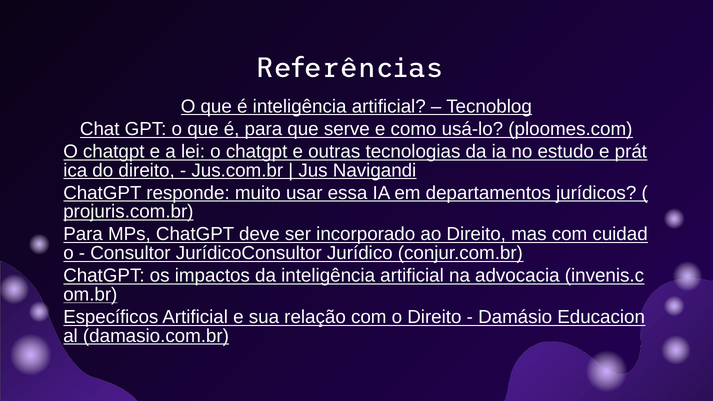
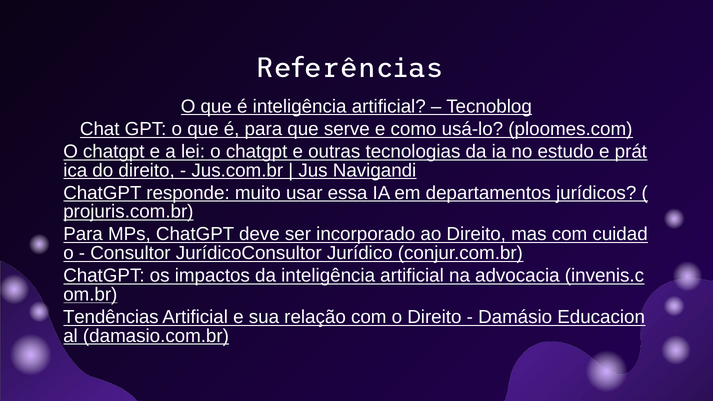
Específicos: Específicos -> Tendências
